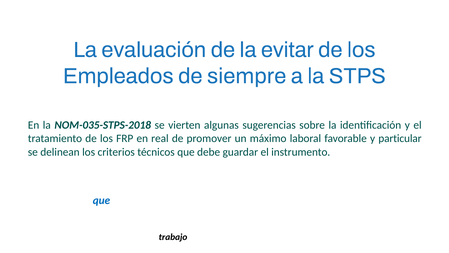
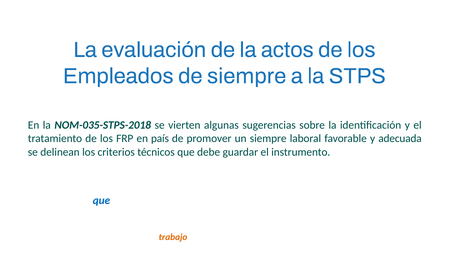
evitar: evitar -> actos
en real: real -> país
un máximo: máximo -> siempre
particular: particular -> adecuada
trabajo at (173, 237) colour: black -> orange
